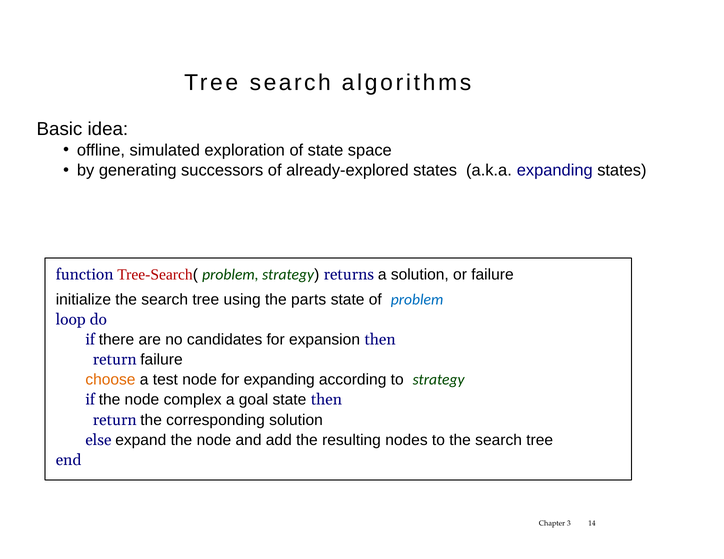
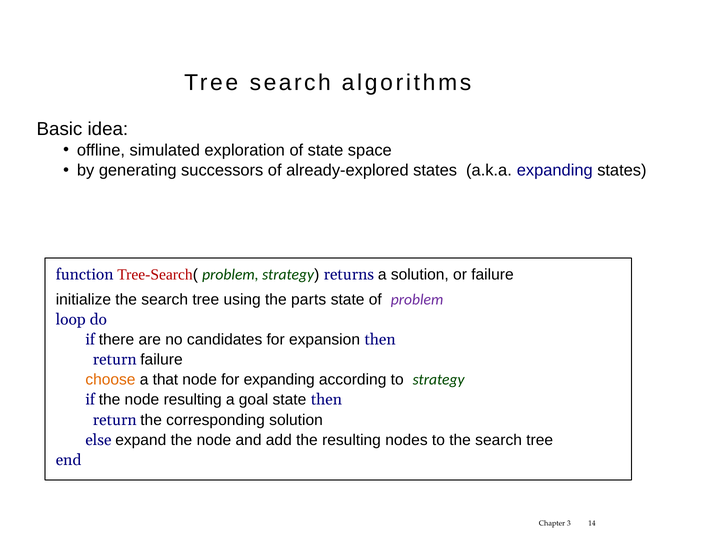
problem at (417, 300) colour: blue -> purple
test: test -> that
node complex: complex -> resulting
